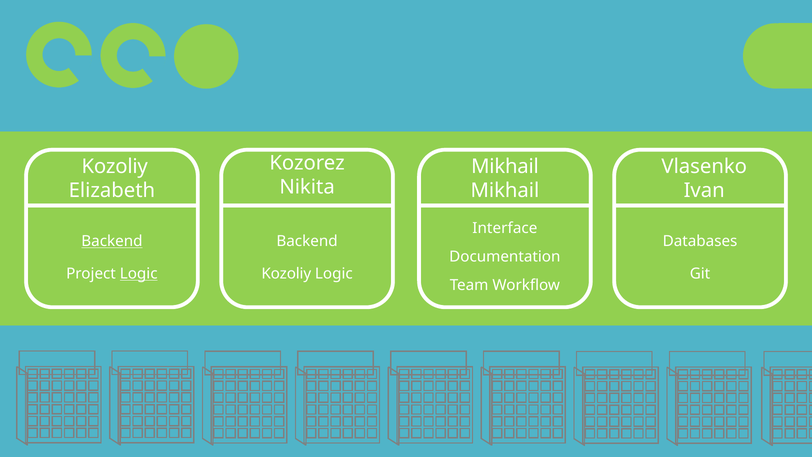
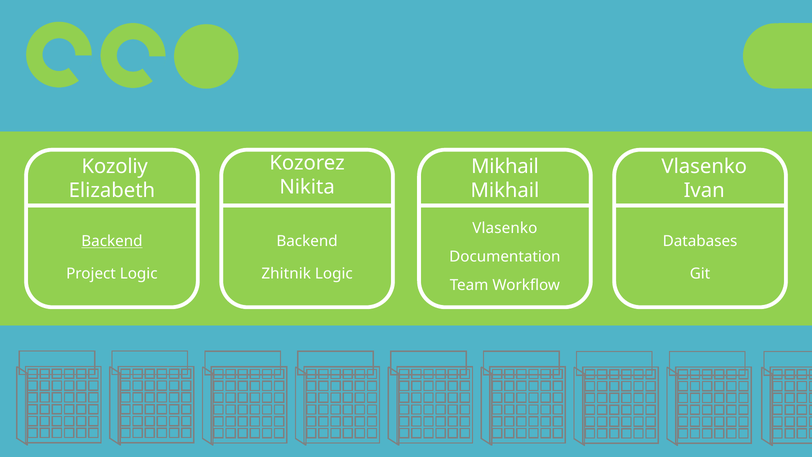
Interface at (505, 228): Interface -> Vlasenko
Logic at (139, 274) underline: present -> none
Kozoliy at (286, 274): Kozoliy -> Zhitnik
